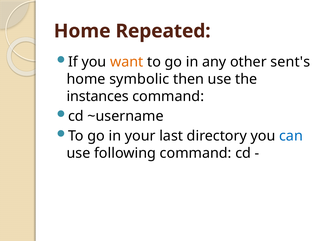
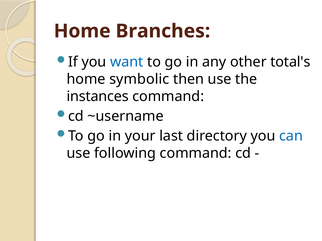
Repeated: Repeated -> Branches
want colour: orange -> blue
sent's: sent's -> total's
